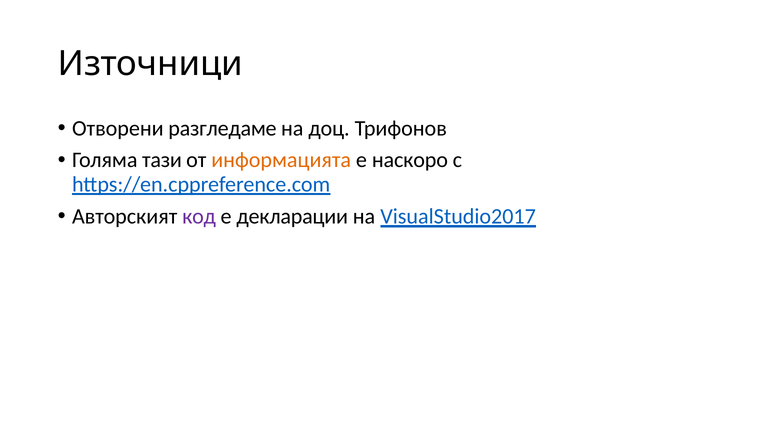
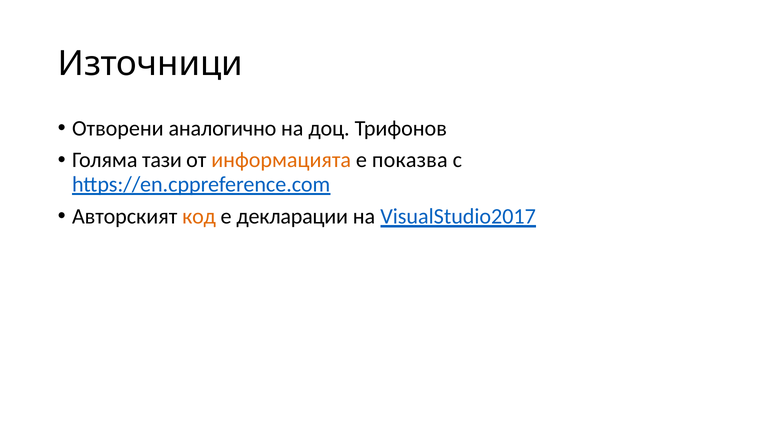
разгледаме: разгледаме -> аналогично
наскоро: наскоро -> показва
код colour: purple -> orange
